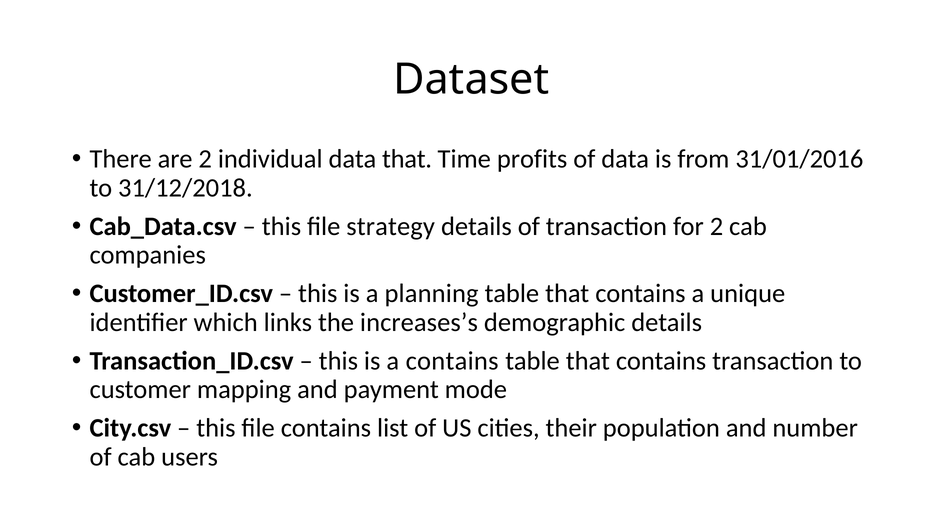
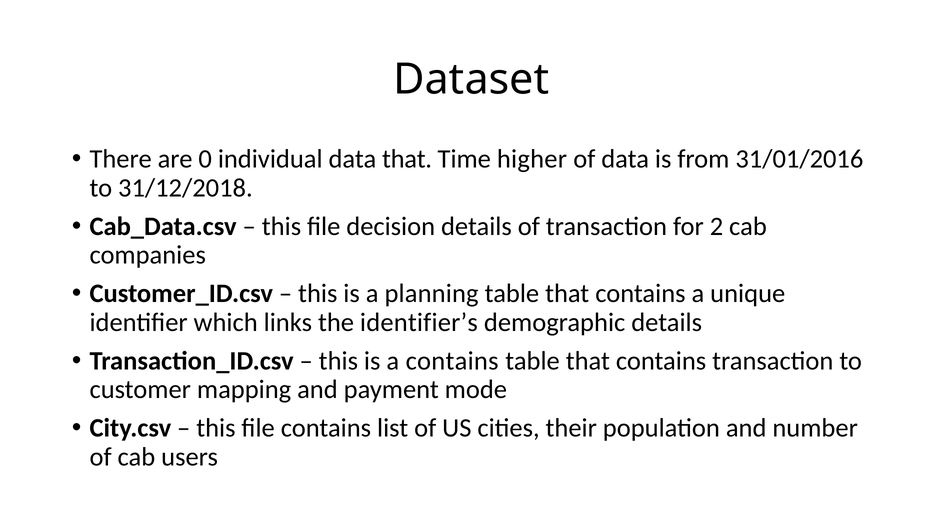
are 2: 2 -> 0
profits: profits -> higher
strategy: strategy -> decision
increases’s: increases’s -> identifier’s
